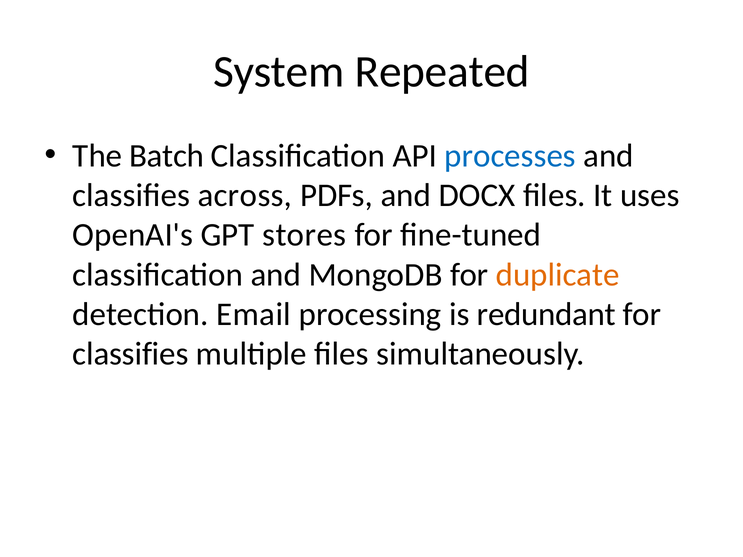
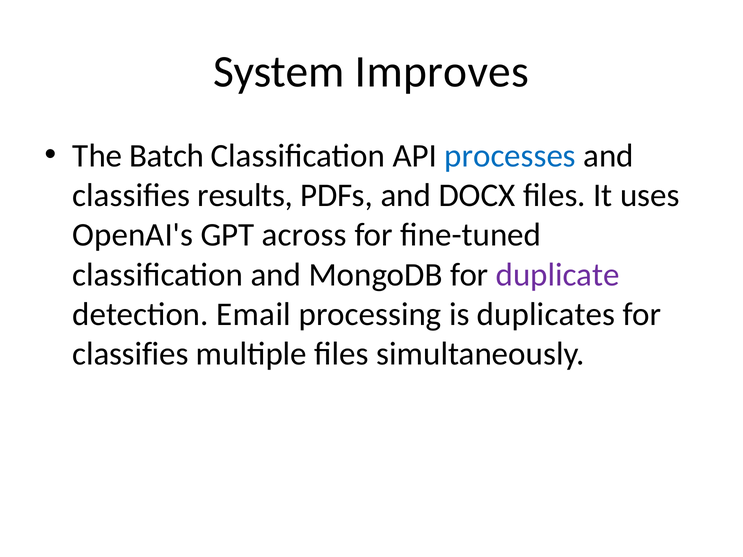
Repeated: Repeated -> Improves
across: across -> results
stores: stores -> across
duplicate colour: orange -> purple
redundant: redundant -> duplicates
